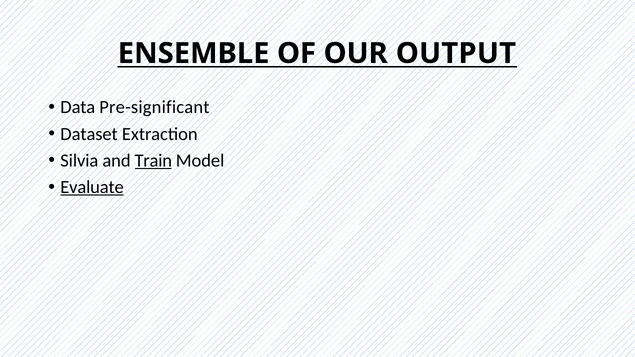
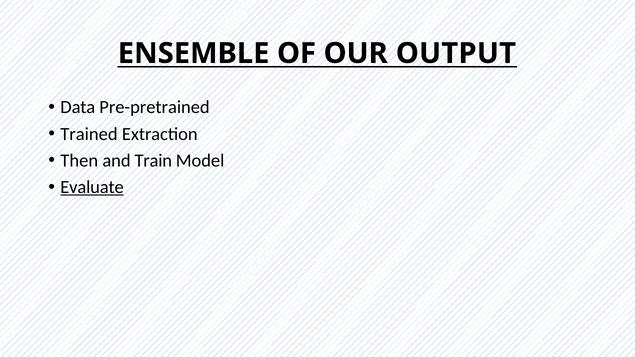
Pre-significant: Pre-significant -> Pre-pretrained
Dataset: Dataset -> Trained
Silvia: Silvia -> Then
Train underline: present -> none
